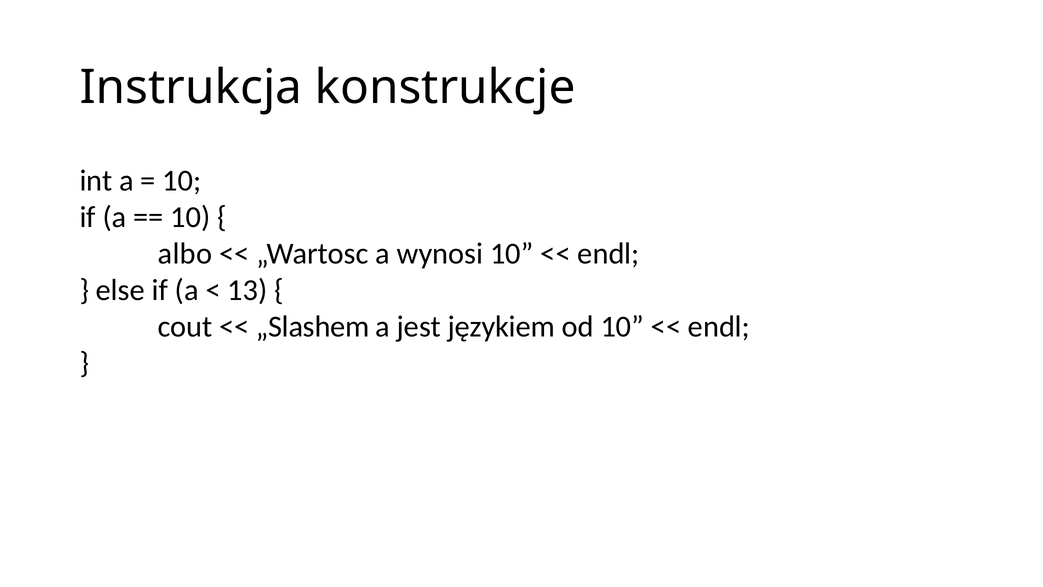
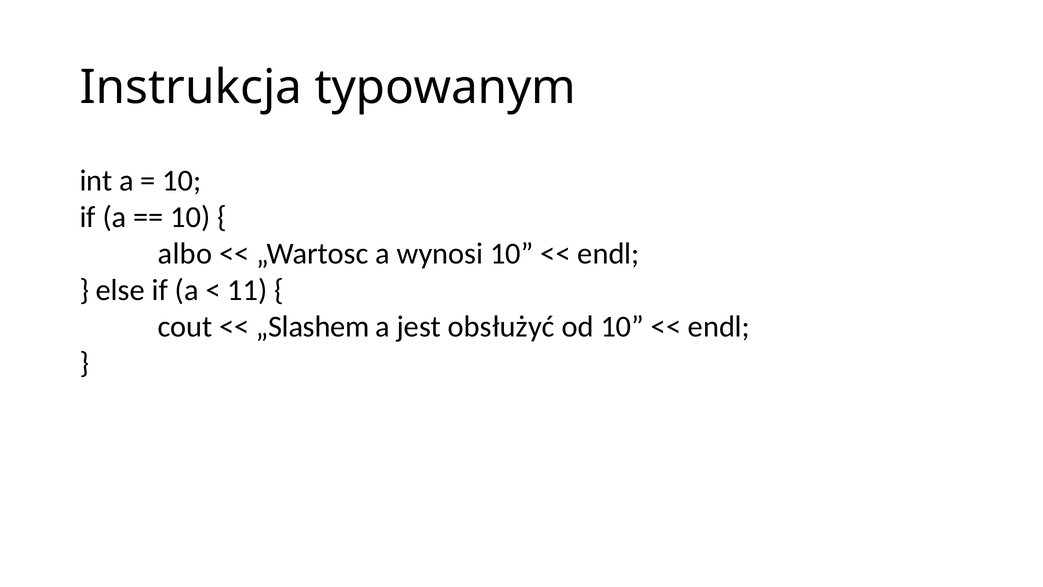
konstrukcje: konstrukcje -> typowanym
13: 13 -> 11
językiem: językiem -> obsłużyć
